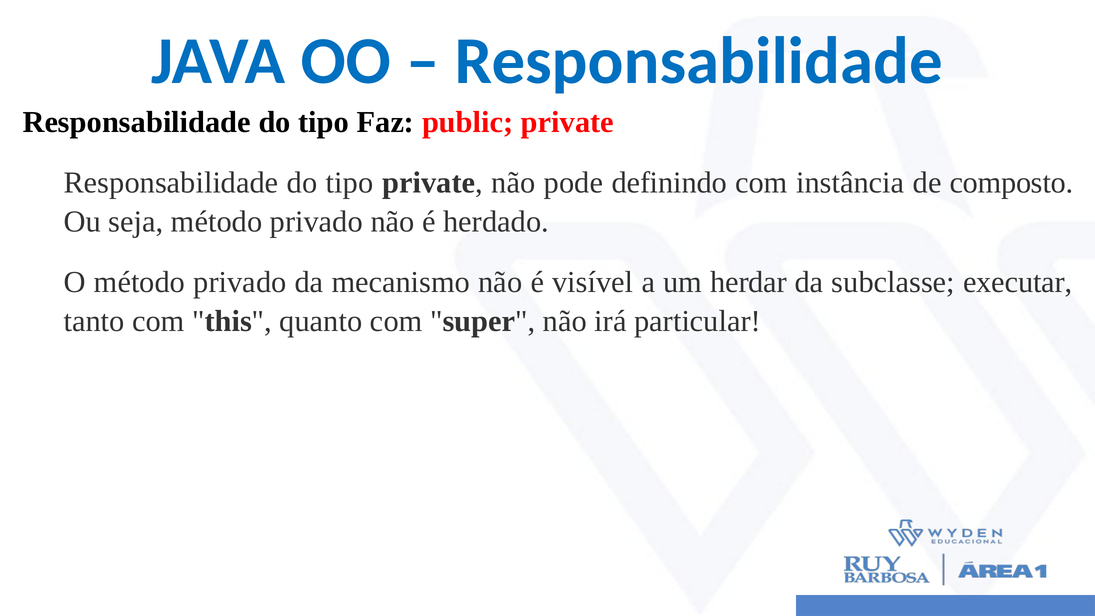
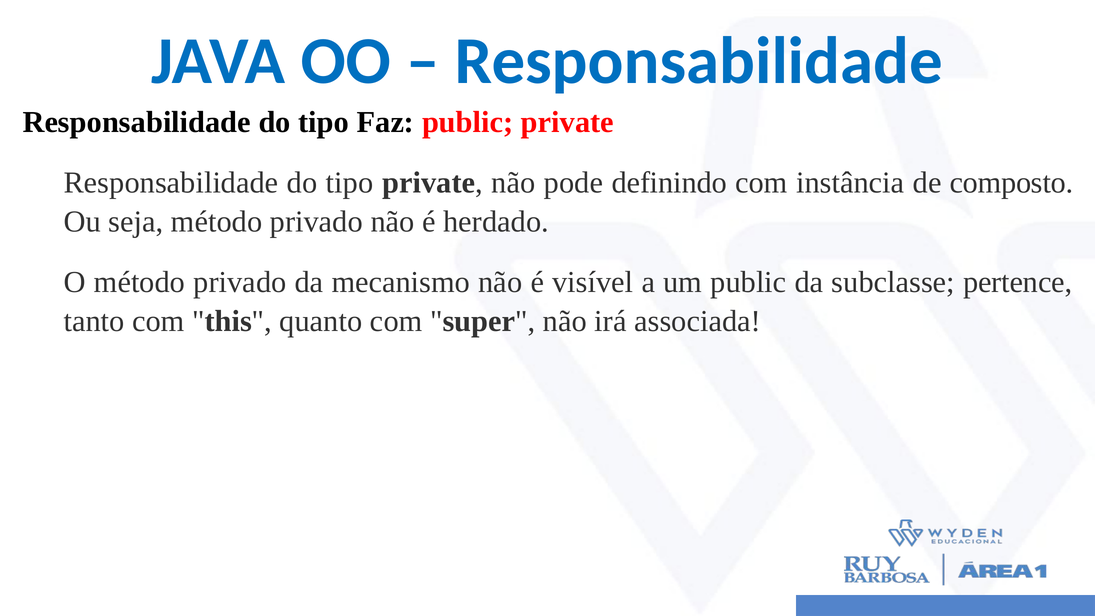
um herdar: herdar -> public
executar: executar -> pertence
particular: particular -> associada
